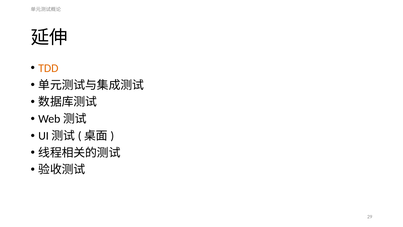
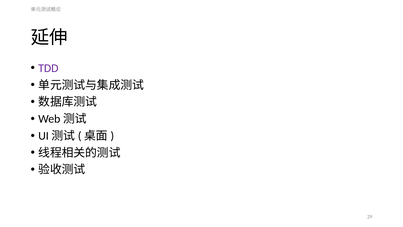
TDD colour: orange -> purple
